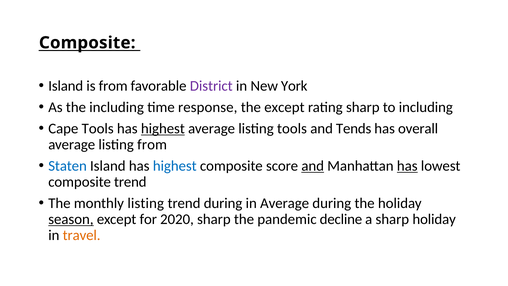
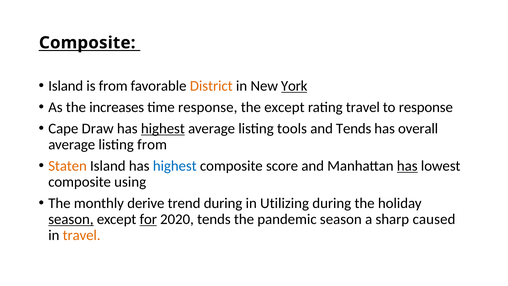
District colour: purple -> orange
York underline: none -> present
the including: including -> increases
rating sharp: sharp -> travel
to including: including -> response
Cape Tools: Tools -> Draw
Staten colour: blue -> orange
and at (313, 166) underline: present -> none
composite trend: trend -> using
monthly listing: listing -> derive
in Average: Average -> Utilizing
for underline: none -> present
2020 sharp: sharp -> tends
pandemic decline: decline -> season
sharp holiday: holiday -> caused
